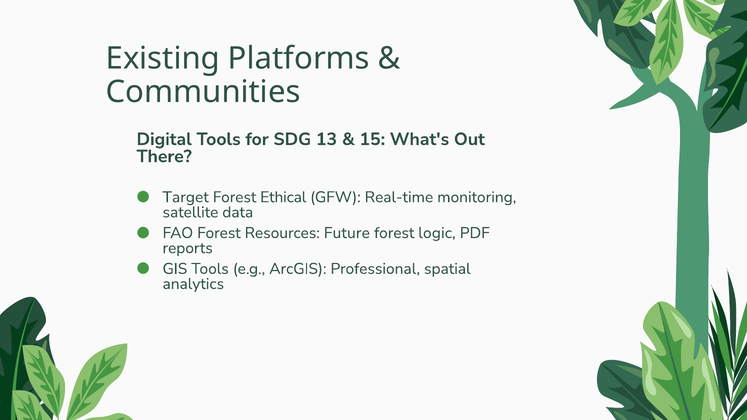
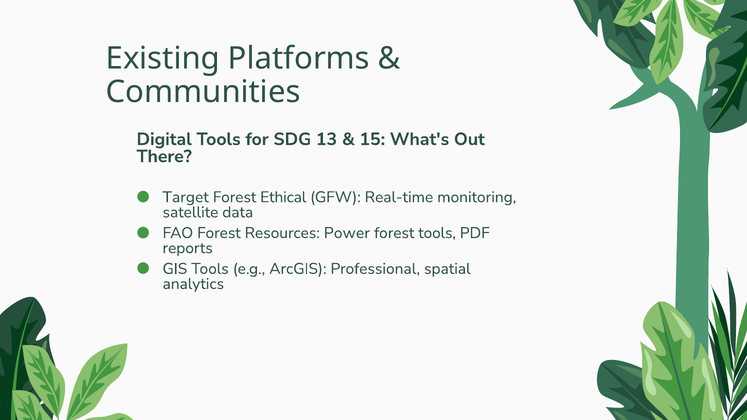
Future: Future -> Power
forest logic: logic -> tools
